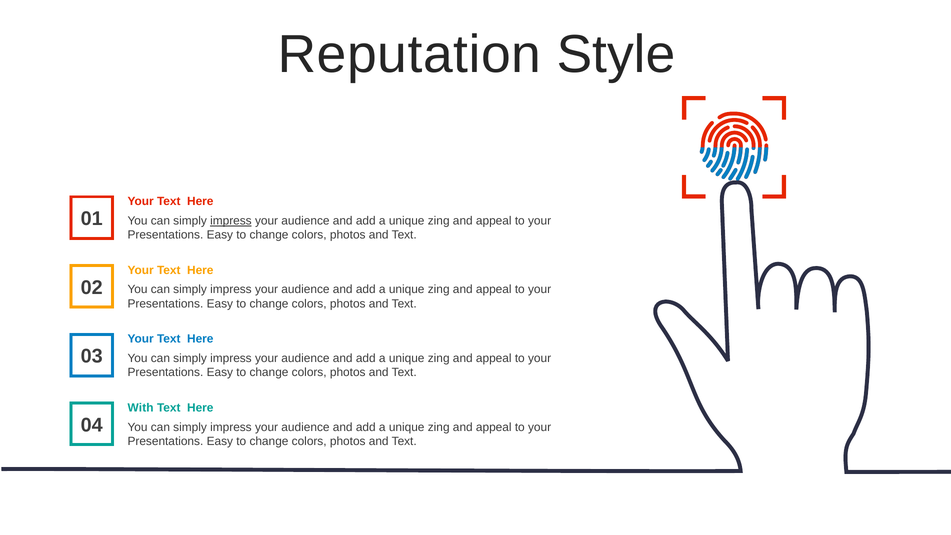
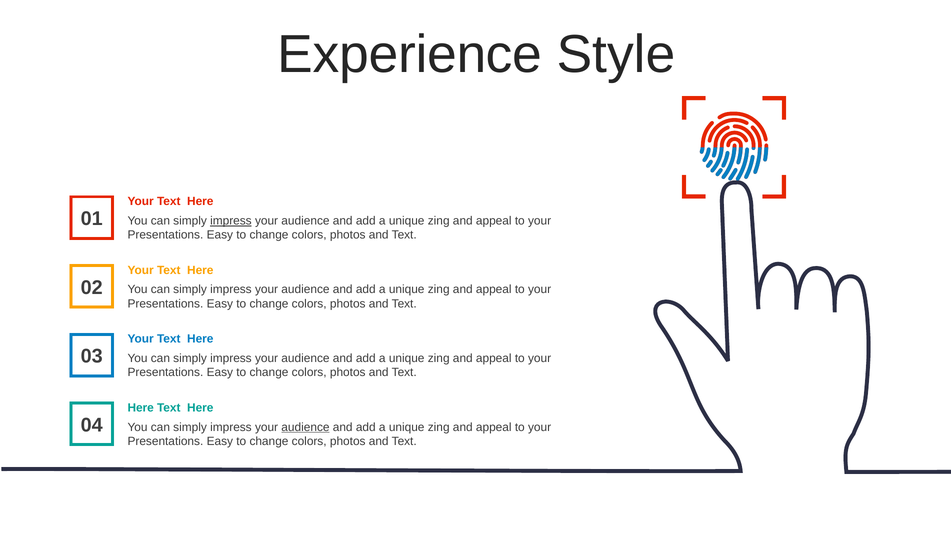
Reputation: Reputation -> Experience
With at (141, 408): With -> Here
audience at (305, 427) underline: none -> present
